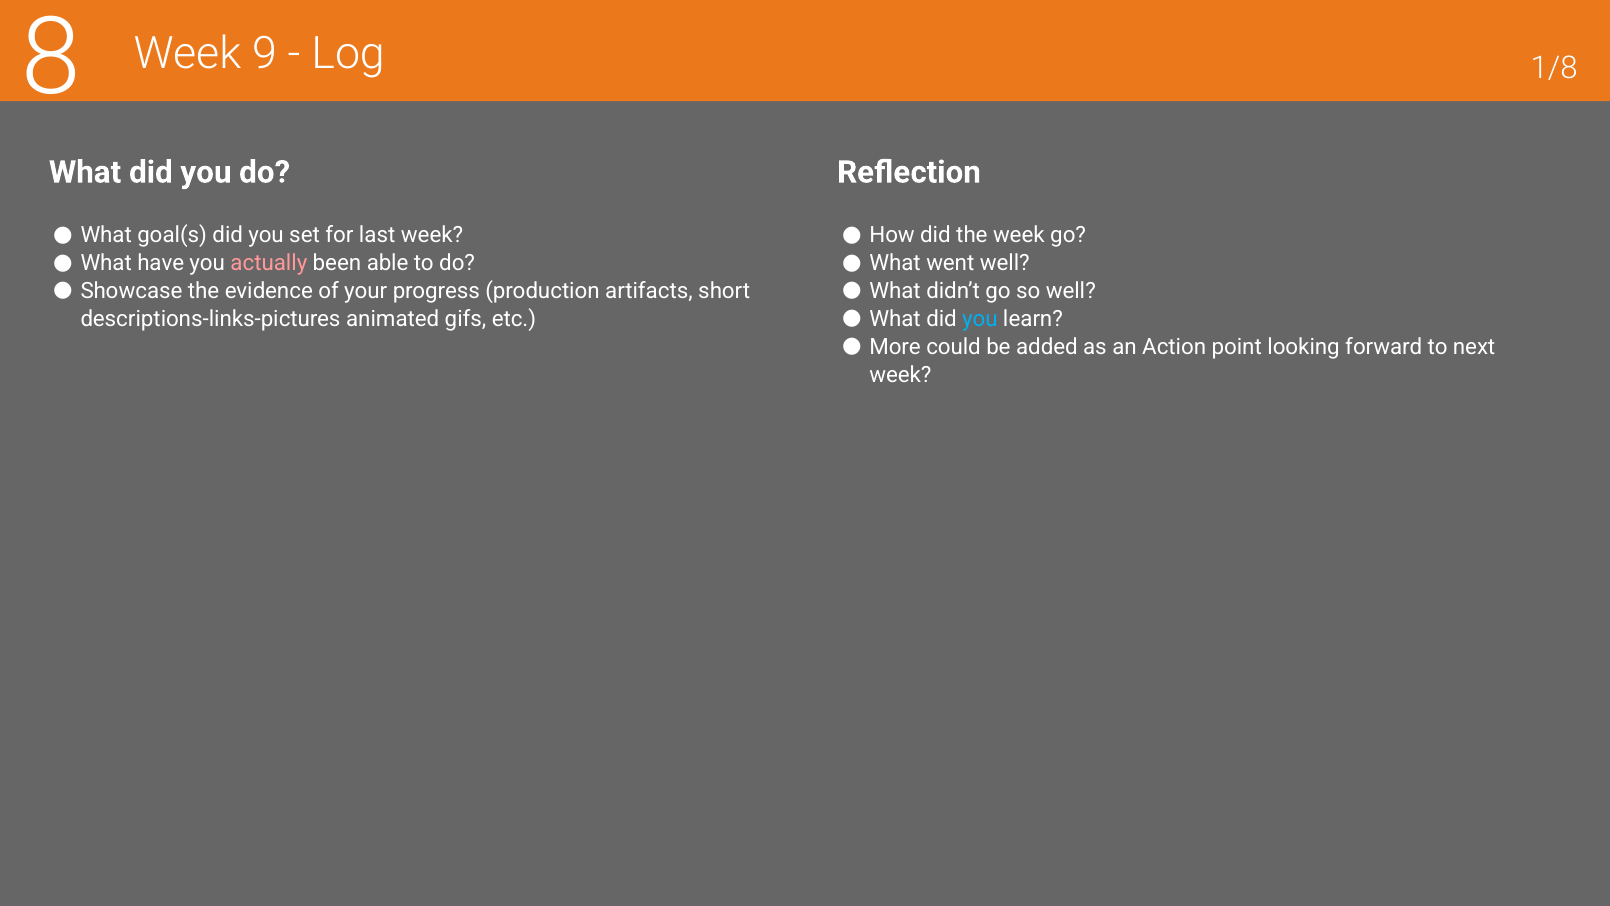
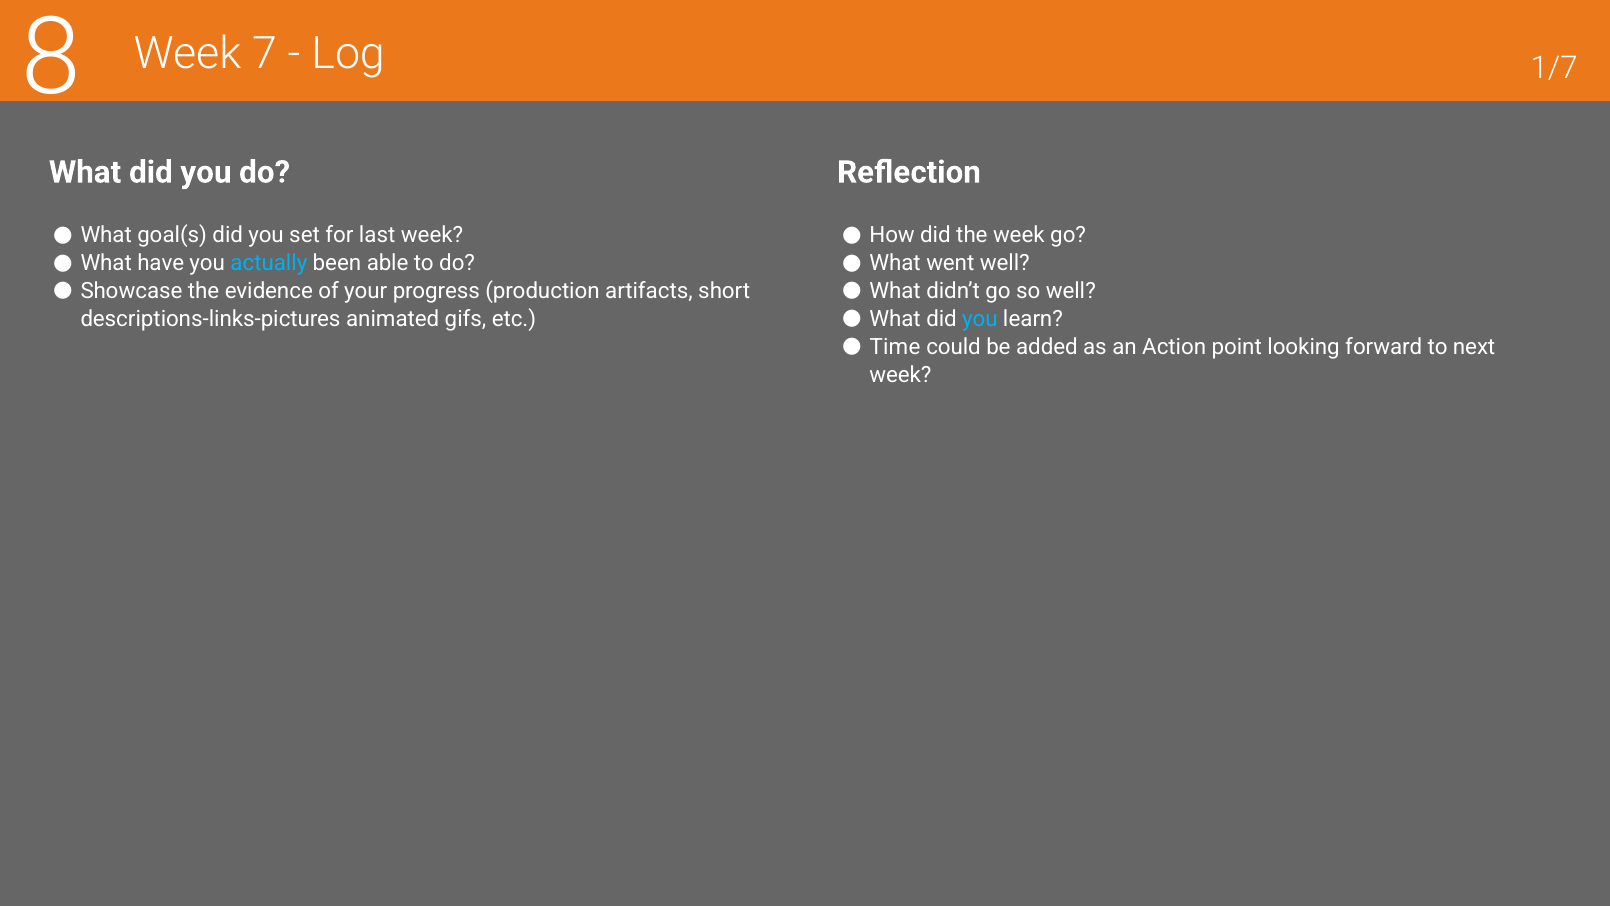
9: 9 -> 7
1/8: 1/8 -> 1/7
actually colour: pink -> light blue
More: More -> Time
